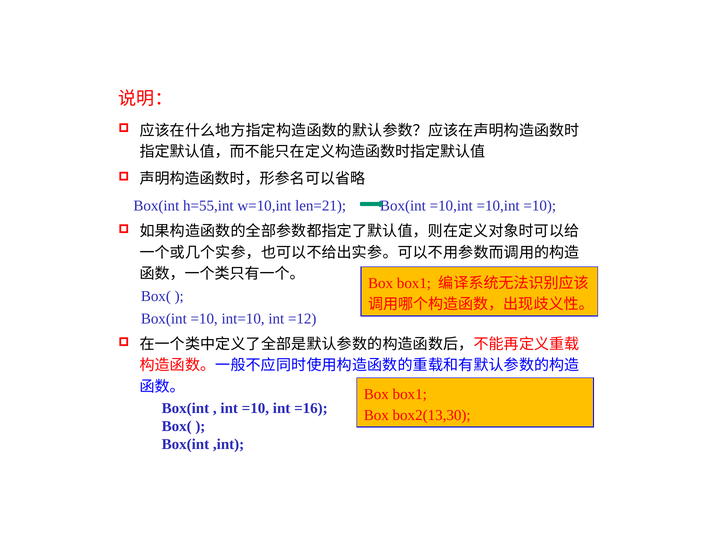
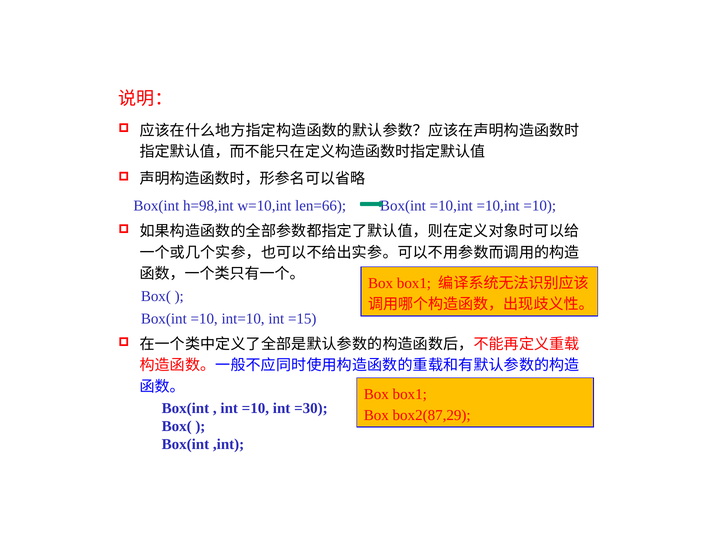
h=55,int: h=55,int -> h=98,int
len=21: len=21 -> len=66
=12: =12 -> =15
=16: =16 -> =30
box2(13,30: box2(13,30 -> box2(87,29
